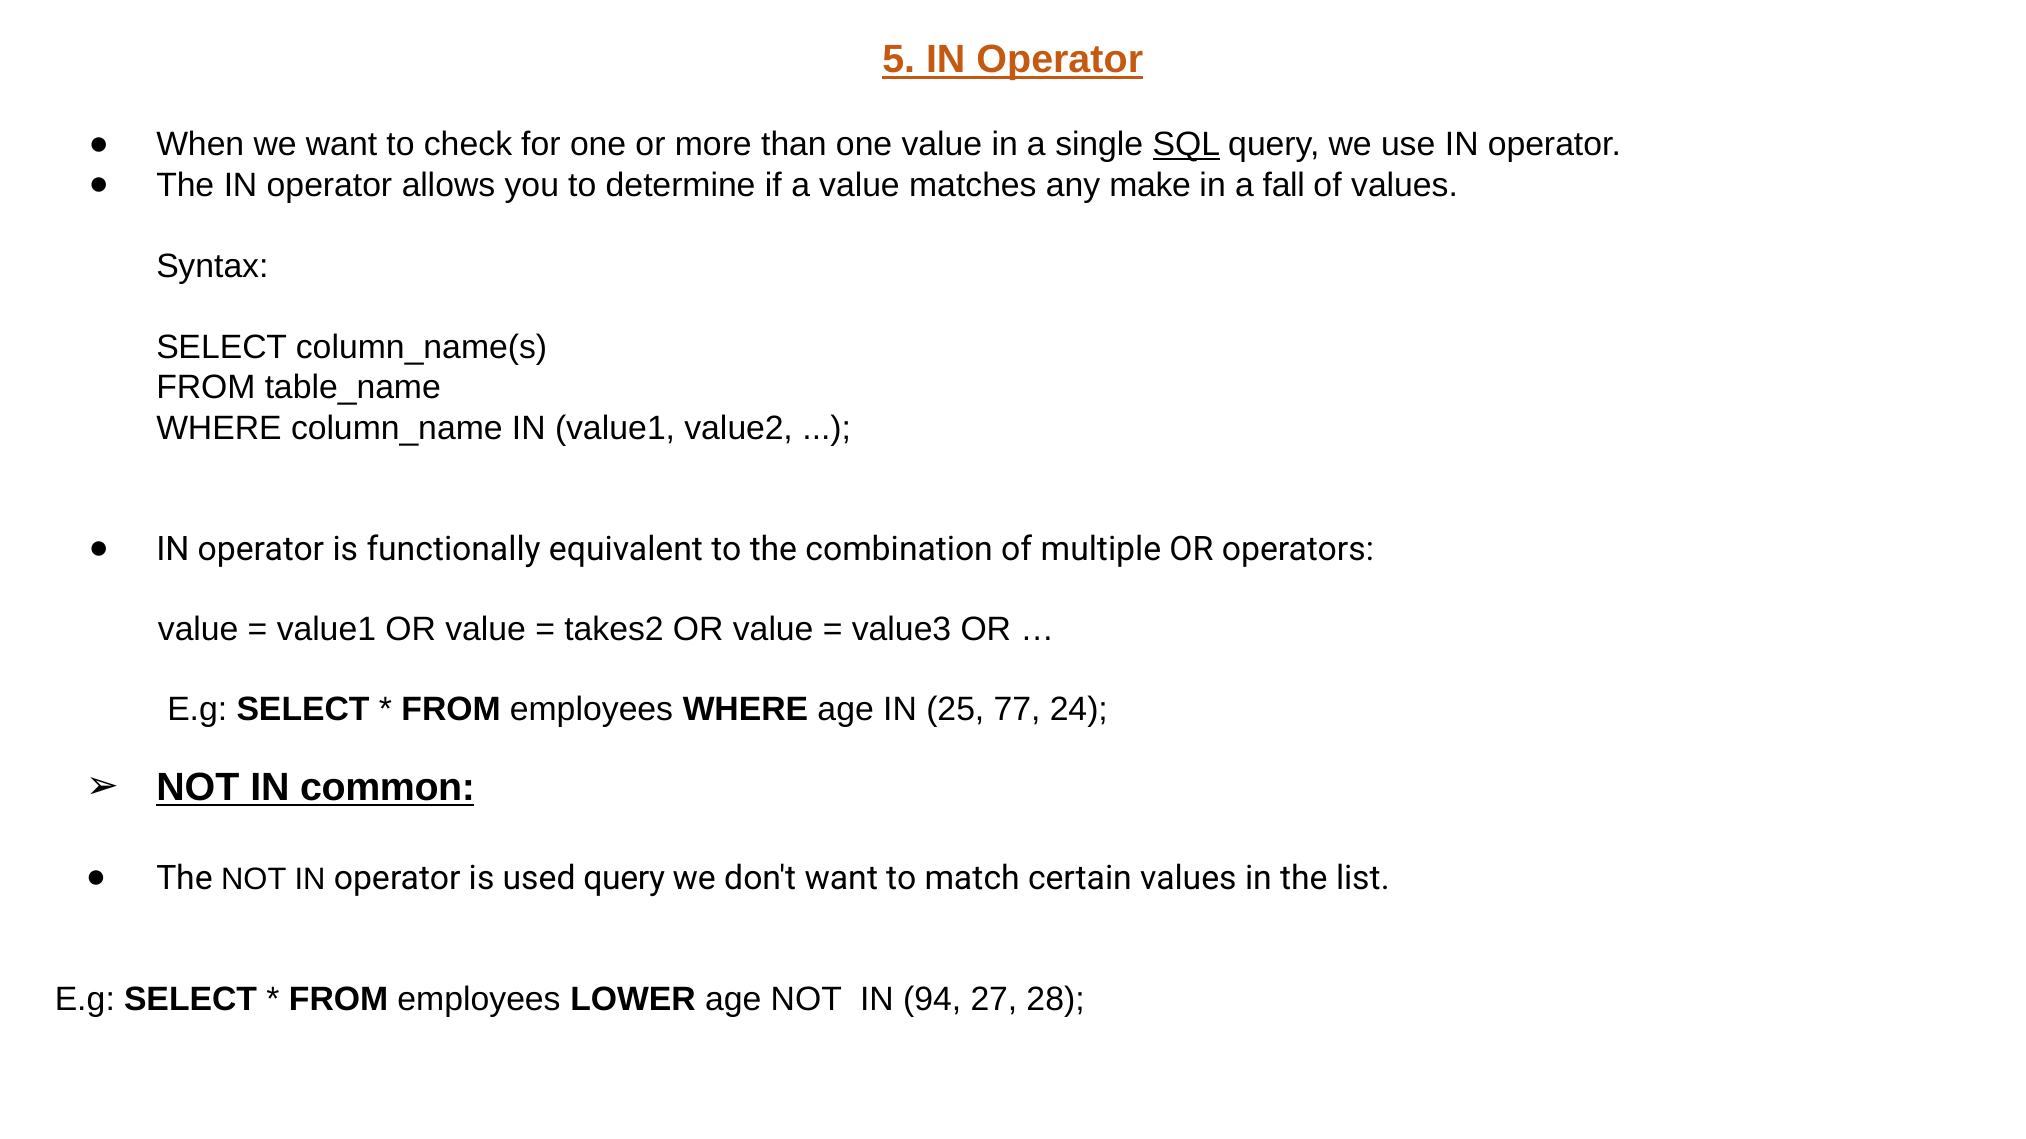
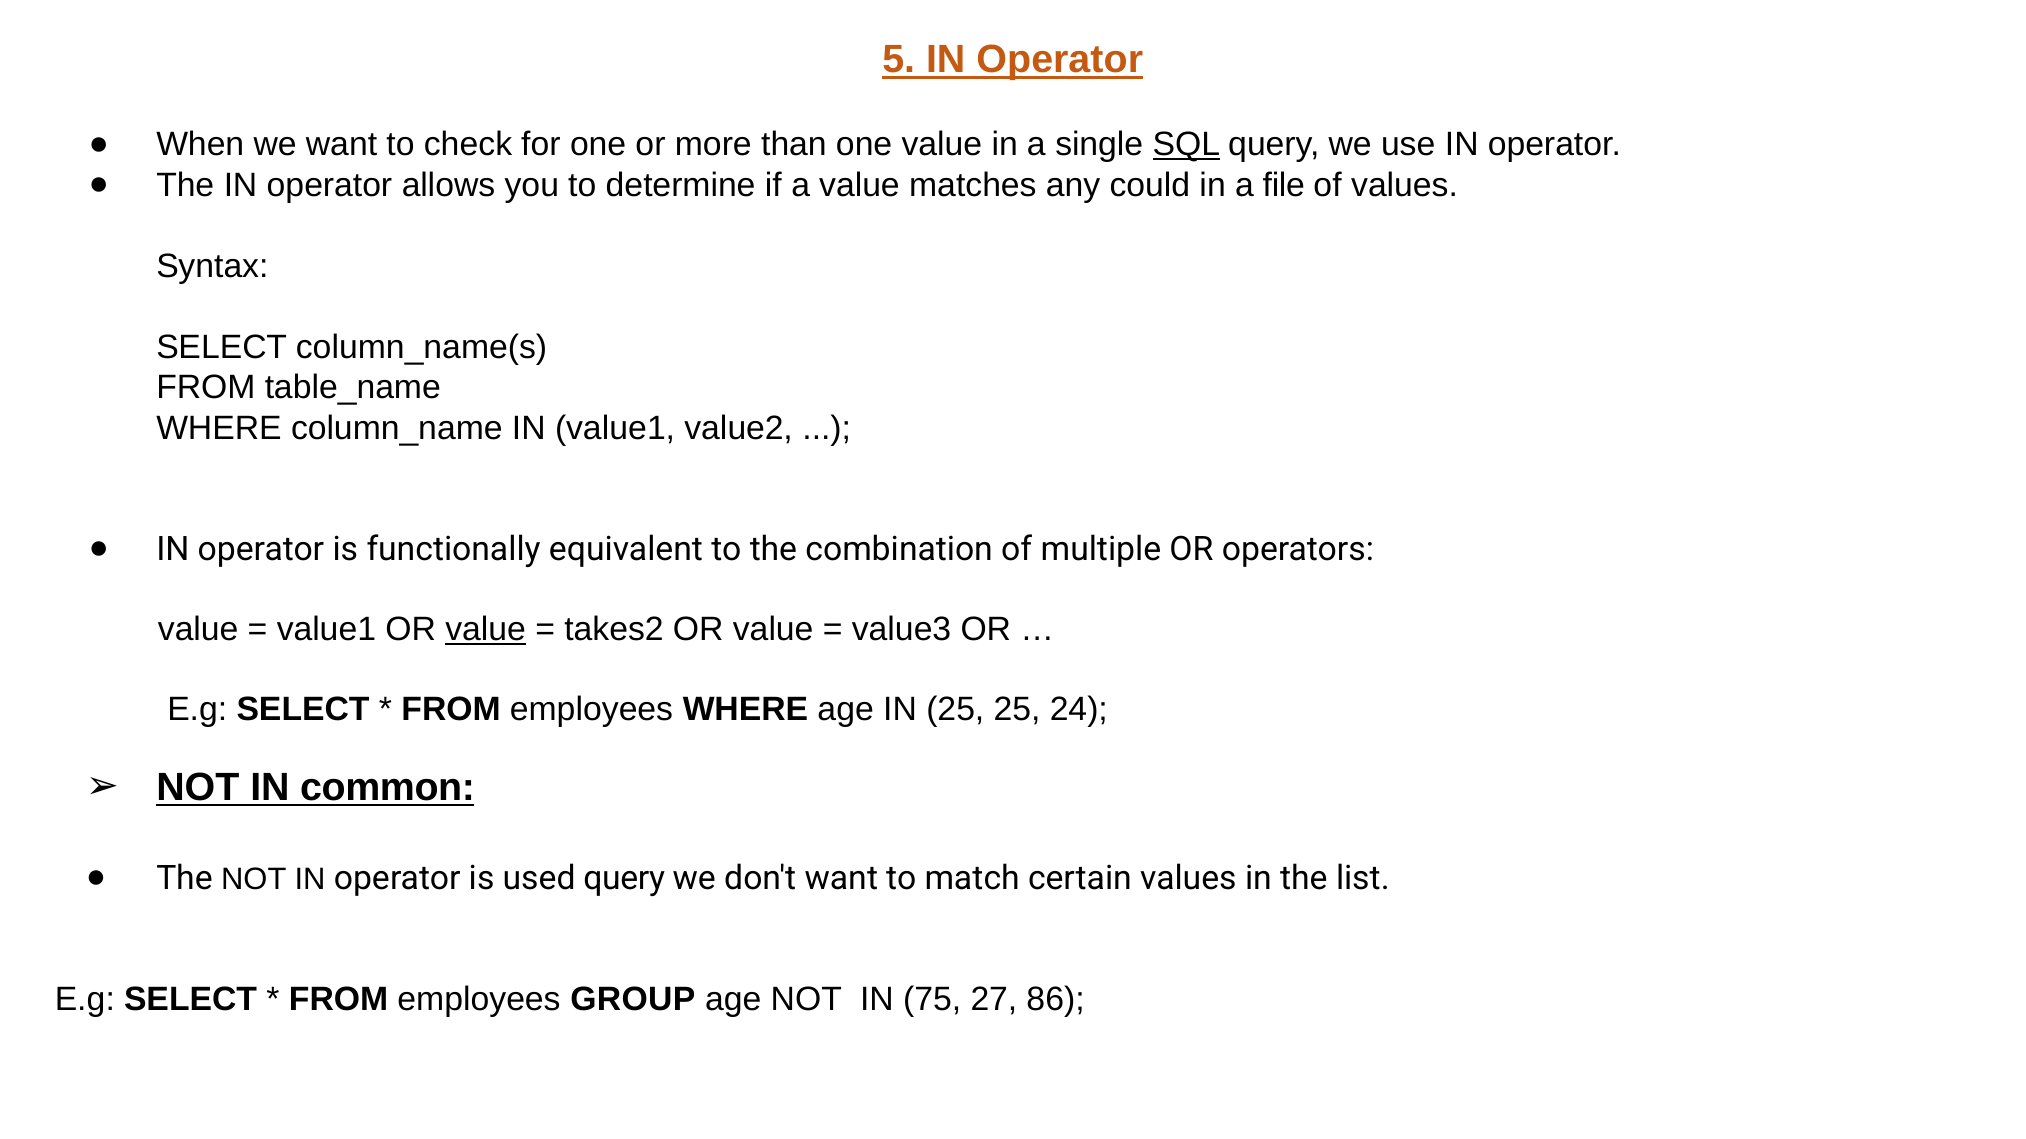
make: make -> could
fall: fall -> file
value at (486, 630) underline: none -> present
25 77: 77 -> 25
LOWER: LOWER -> GROUP
94: 94 -> 75
28: 28 -> 86
